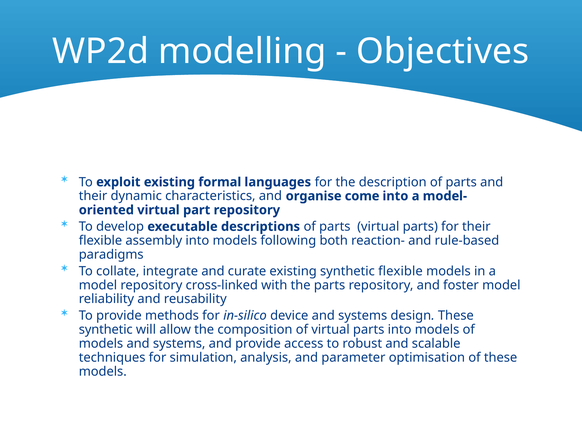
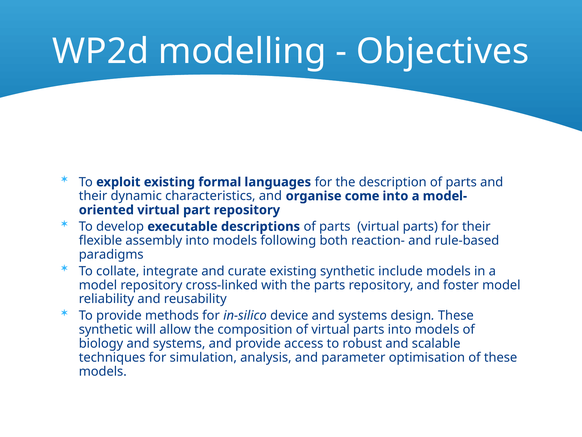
synthetic flexible: flexible -> include
models at (101, 343): models -> biology
